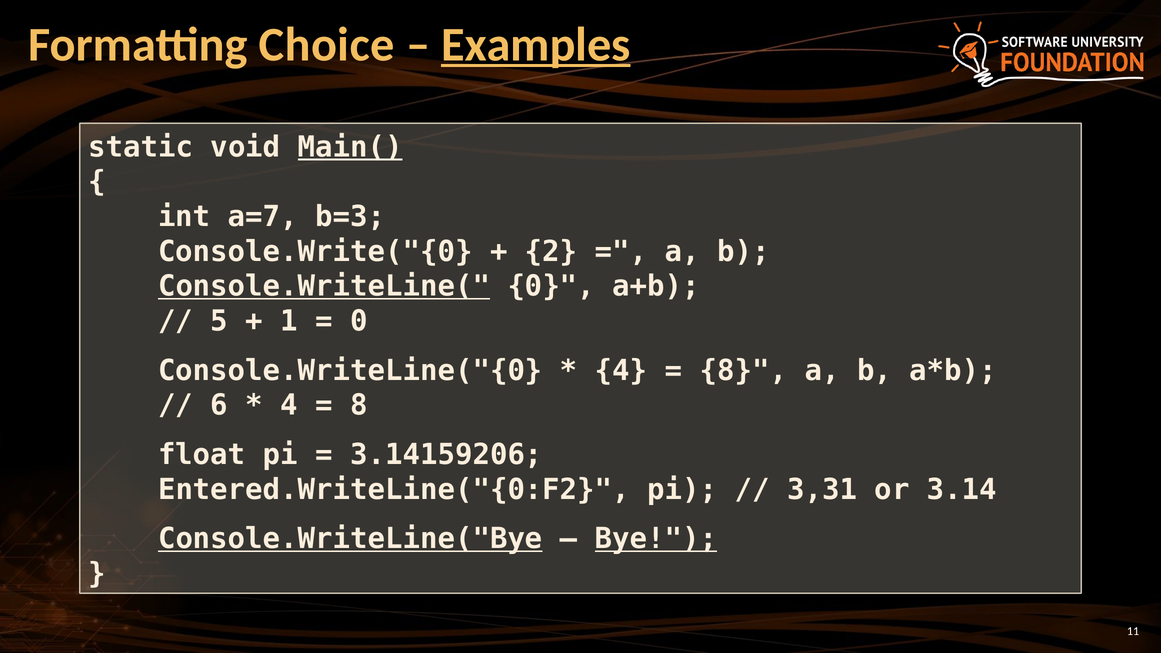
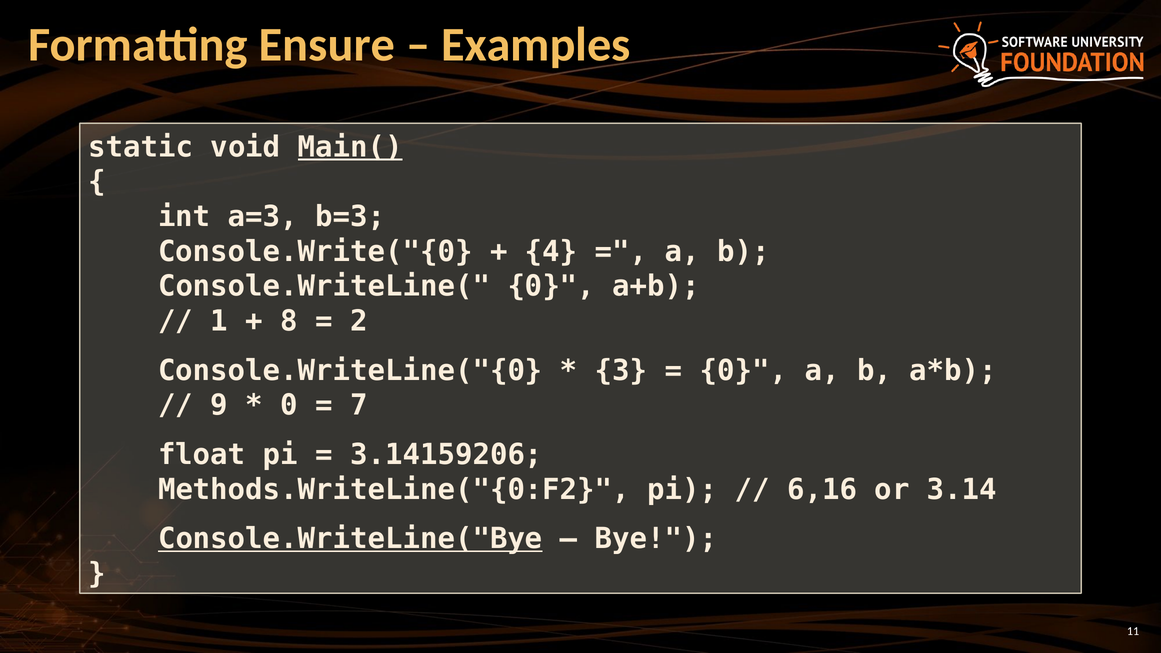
Choice: Choice -> Ensure
Examples underline: present -> none
a=7: a=7 -> a=3
2: 2 -> 4
Console.WriteLine( underline: present -> none
5: 5 -> 1
1: 1 -> 8
0 at (359, 321): 0 -> 2
4 at (621, 371): 4 -> 3
8 at (743, 371): 8 -> 0
6: 6 -> 9
4 at (289, 405): 4 -> 0
8 at (359, 405): 8 -> 7
Entered.WriteLine("{0:F2: Entered.WriteLine("{0:F2 -> Methods.WriteLine("{0:F2
3,31: 3,31 -> 6,16
Bye underline: present -> none
